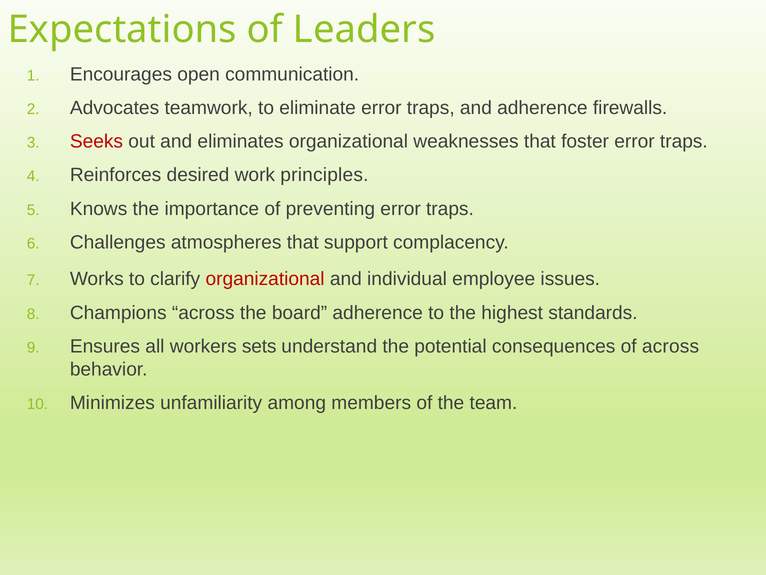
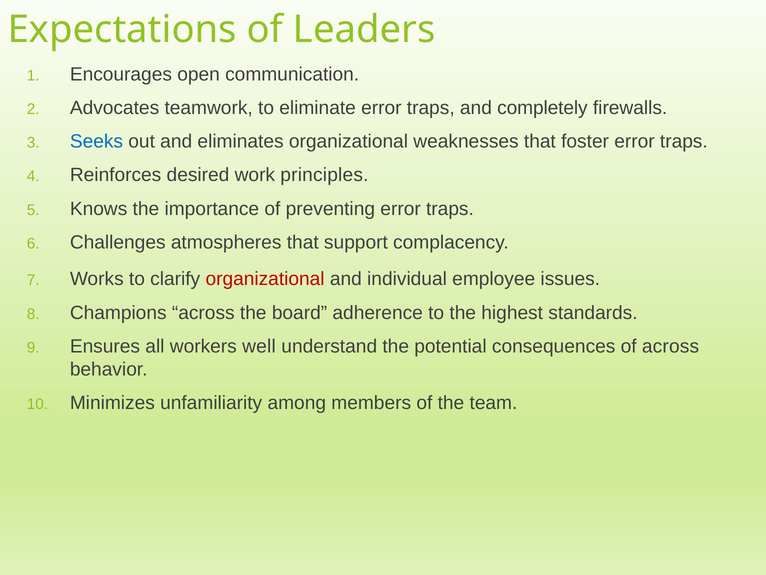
and adherence: adherence -> completely
Seeks colour: red -> blue
sets: sets -> well
